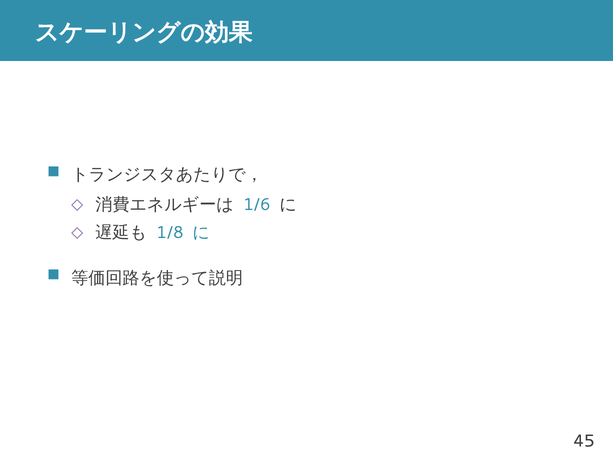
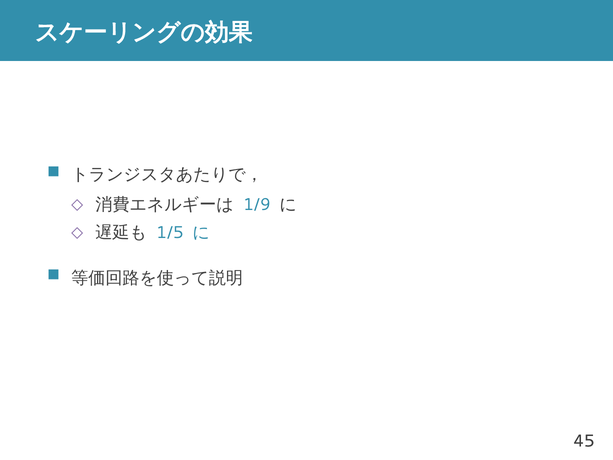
1/6: 1/6 -> 1/9
1/8: 1/8 -> 1/5
